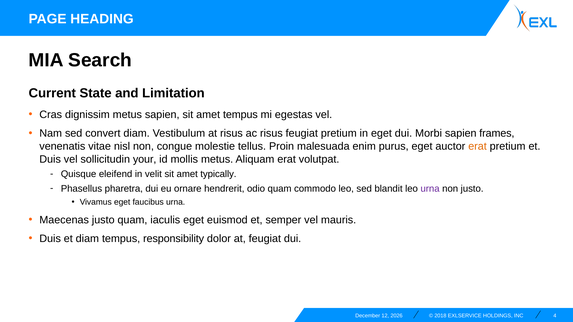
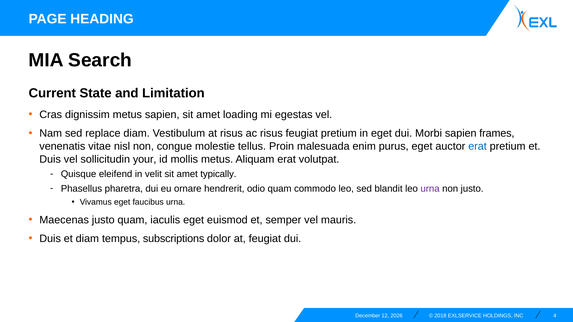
amet tempus: tempus -> loading
convert: convert -> replace
erat at (478, 146) colour: orange -> blue
responsibility: responsibility -> subscriptions
